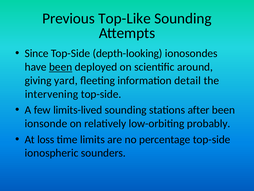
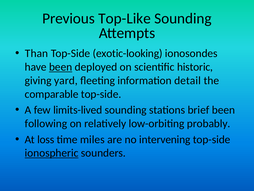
Since: Since -> Than
depth-looking: depth-looking -> exotic-looking
around: around -> historic
intervening: intervening -> comparable
after: after -> brief
ionsonde: ionsonde -> following
limits: limits -> miles
percentage: percentage -> intervening
ionospheric underline: none -> present
